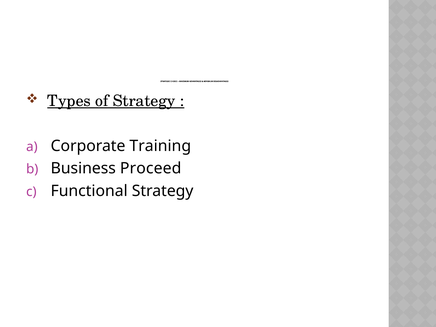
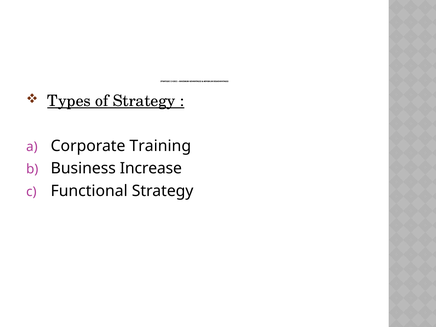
Proceed: Proceed -> Increase
